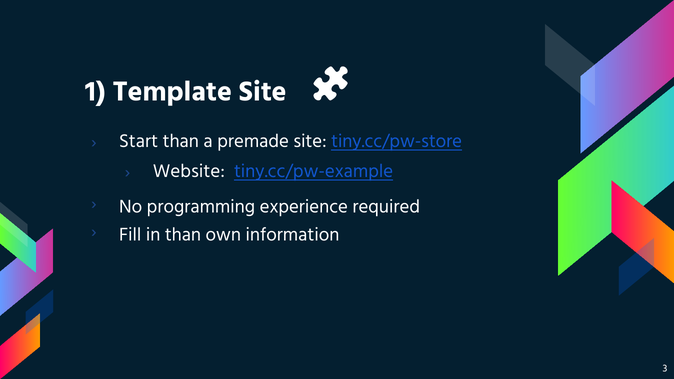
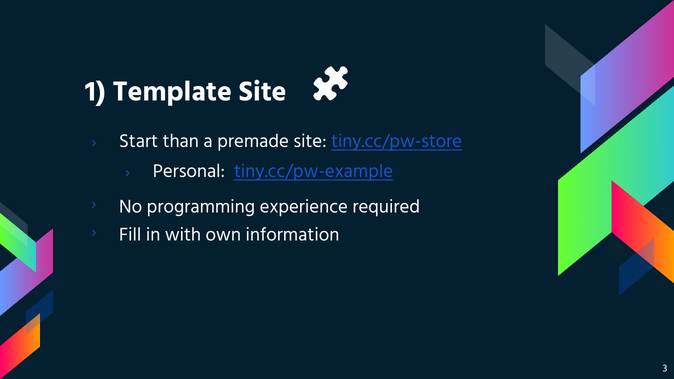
Website: Website -> Personal
in than: than -> with
